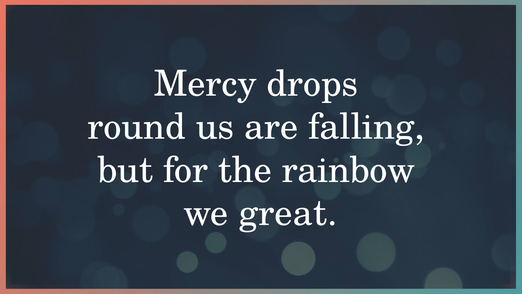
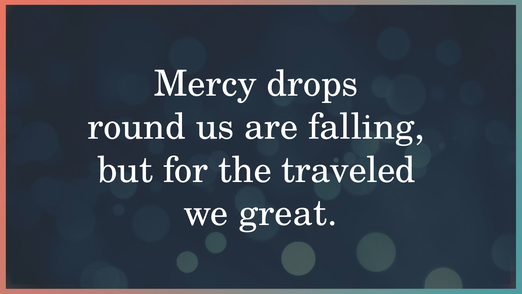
rainbow: rainbow -> traveled
